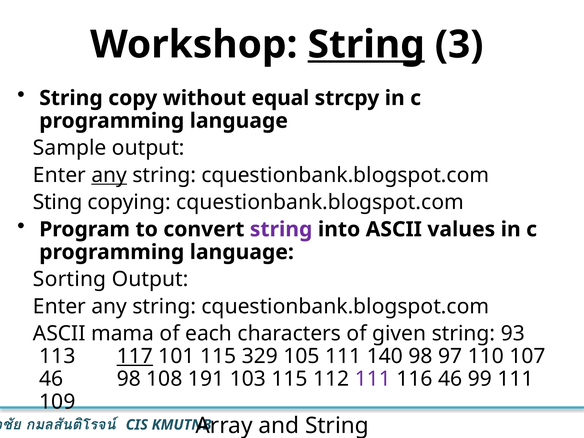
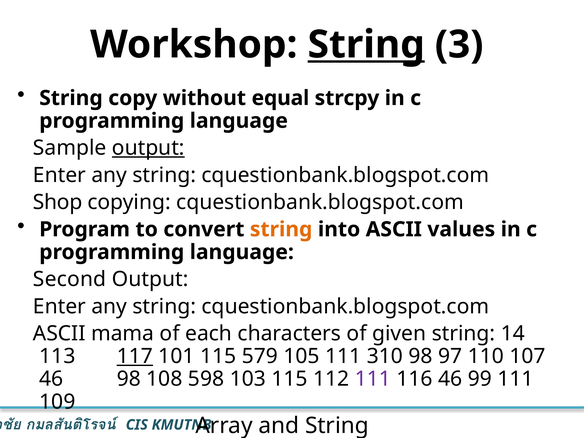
output at (148, 148) underline: none -> present
any at (109, 175) underline: present -> none
Sting: Sting -> Shop
string at (281, 229) colour: purple -> orange
Sorting: Sorting -> Second
93: 93 -> 14
329: 329 -> 579
140: 140 -> 310
191: 191 -> 598
